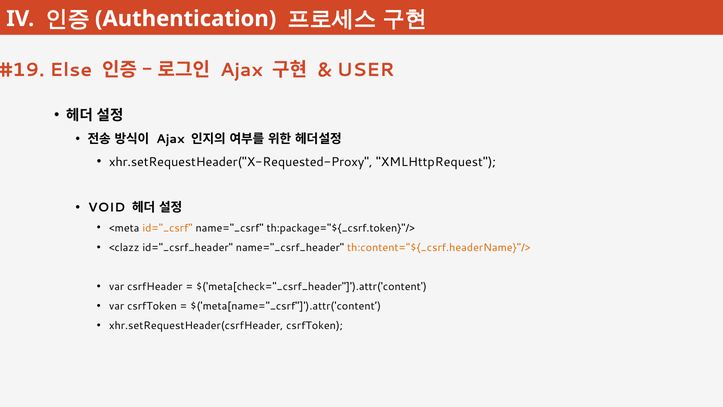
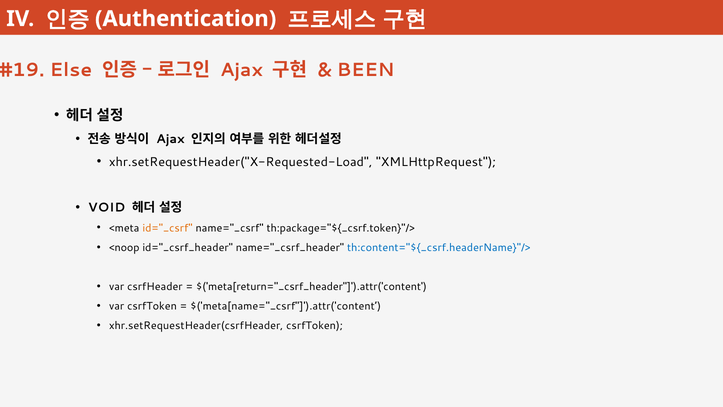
USER: USER -> BEEN
xhr.setRequestHeader("X-Requested-Proxy: xhr.setRequestHeader("X-Requested-Proxy -> xhr.setRequestHeader("X-Requested-Load
<clazz: <clazz -> <noop
th:content="${_csrf.headerName}"/> colour: orange -> blue
$('meta[check="_csrf_header"]').attr('content: $('meta[check="_csrf_header"]').attr('content -> $('meta[return="_csrf_header"]').attr('content
